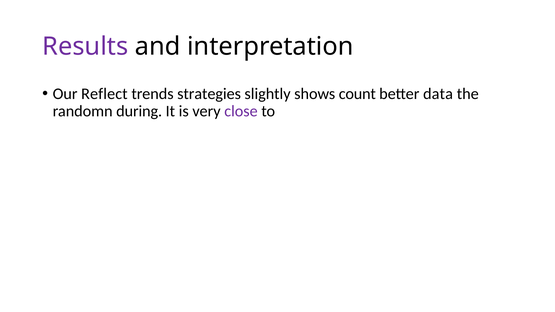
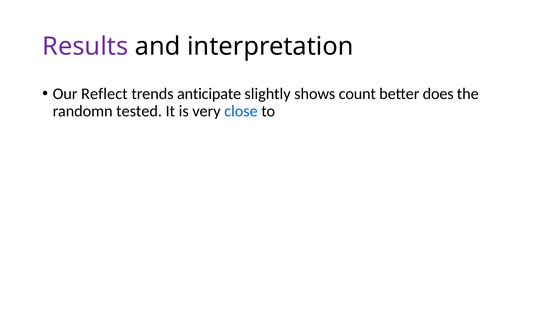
strategies: strategies -> anticipate
data: data -> does
during: during -> tested
close colour: purple -> blue
